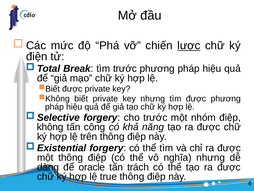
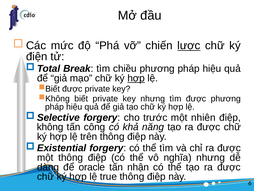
tìm trước: trước -> chiều
hợp at (136, 78) underline: none -> present
nhóm: nhóm -> nhiên
trách: trách -> nhận
